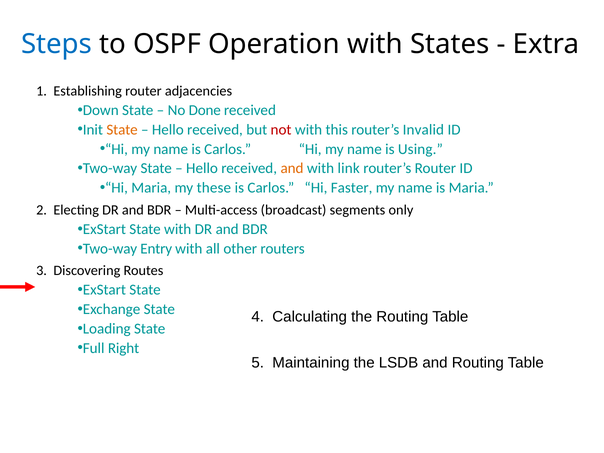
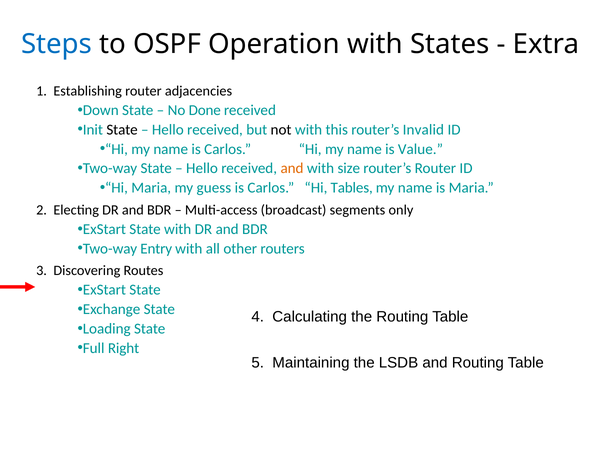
State at (122, 130) colour: orange -> black
not colour: red -> black
Using: Using -> Value
link: link -> size
these: these -> guess
Faster: Faster -> Tables
